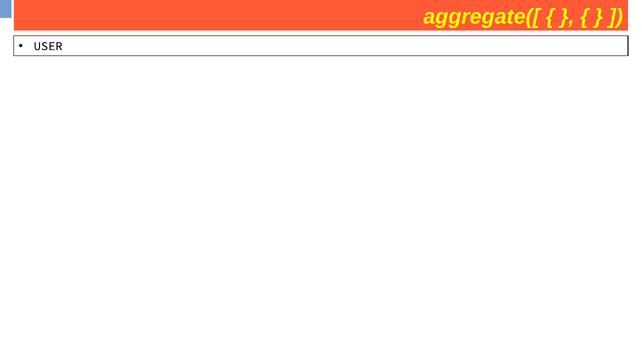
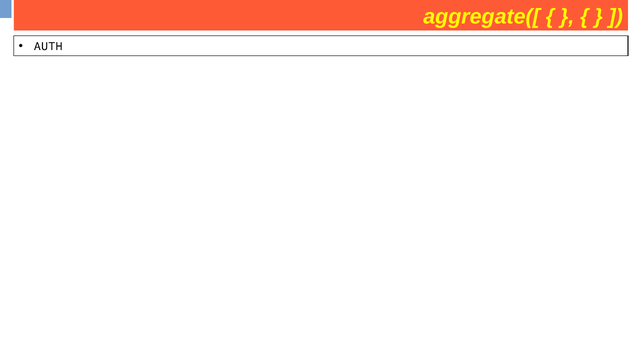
USER: USER -> AUTH
